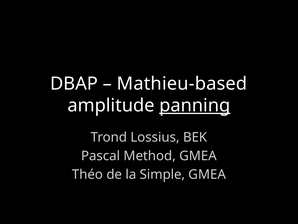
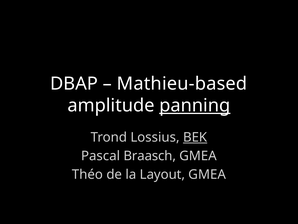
BEK underline: none -> present
Method: Method -> Braasch
Simple: Simple -> Layout
